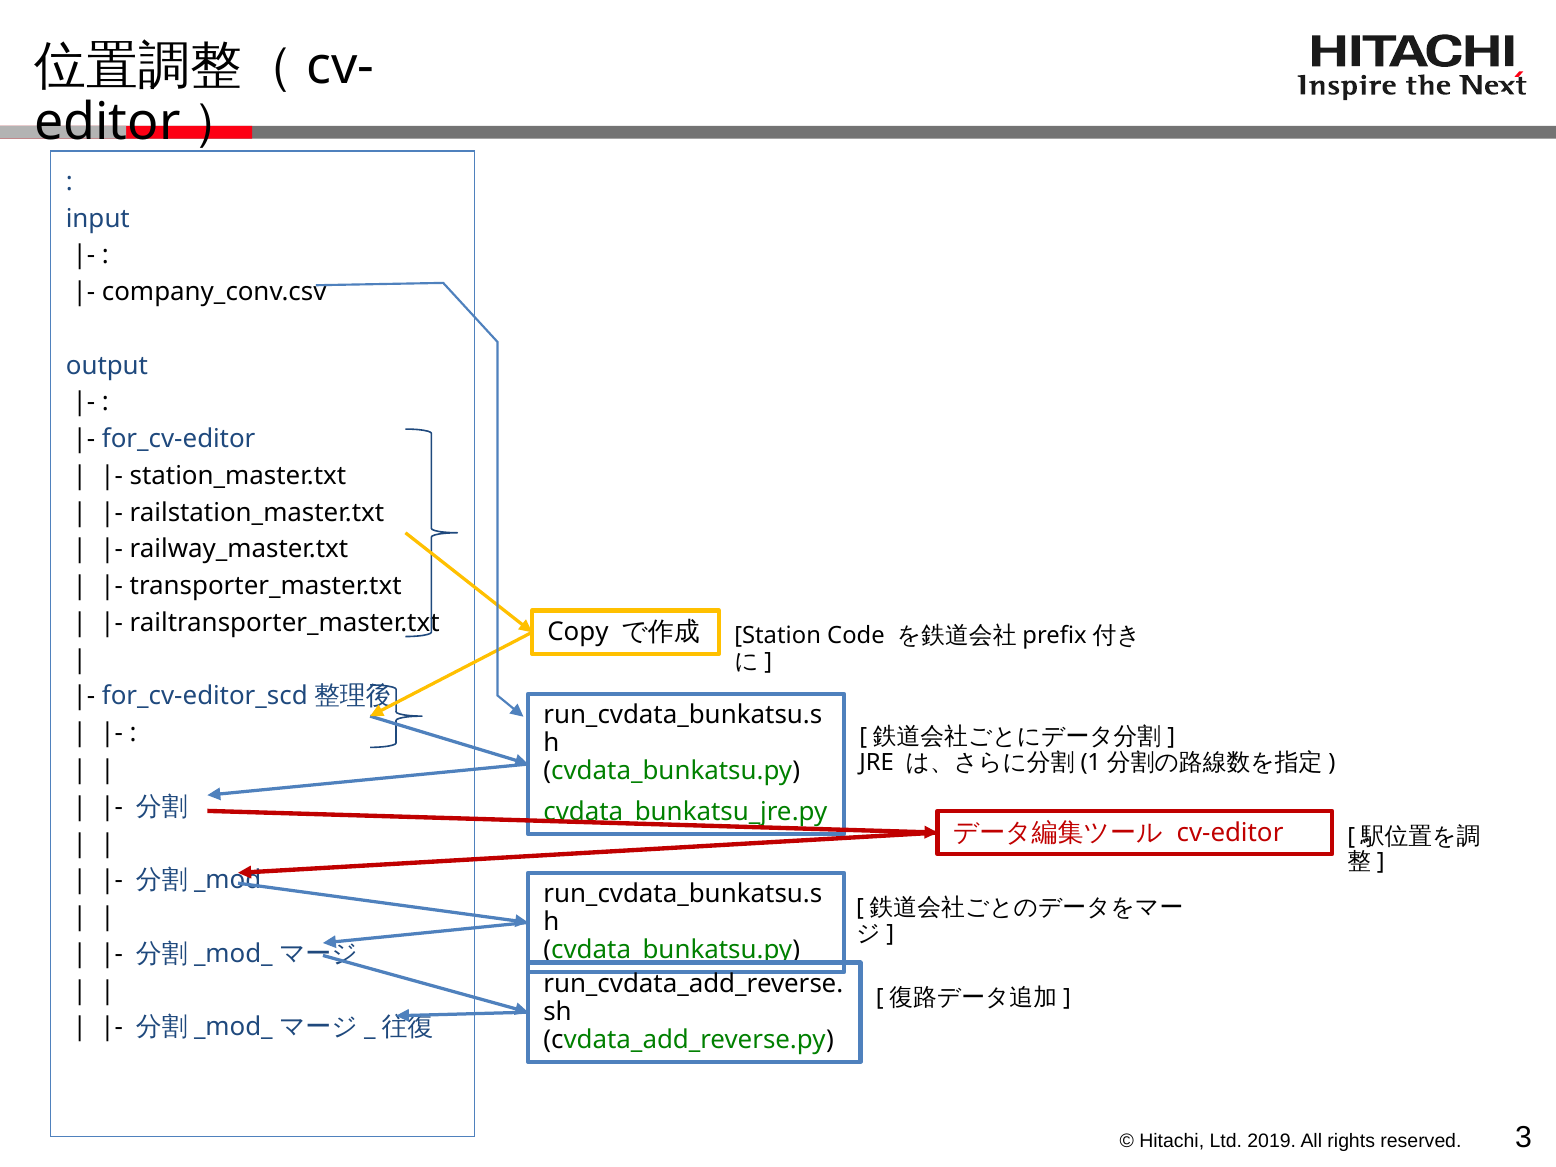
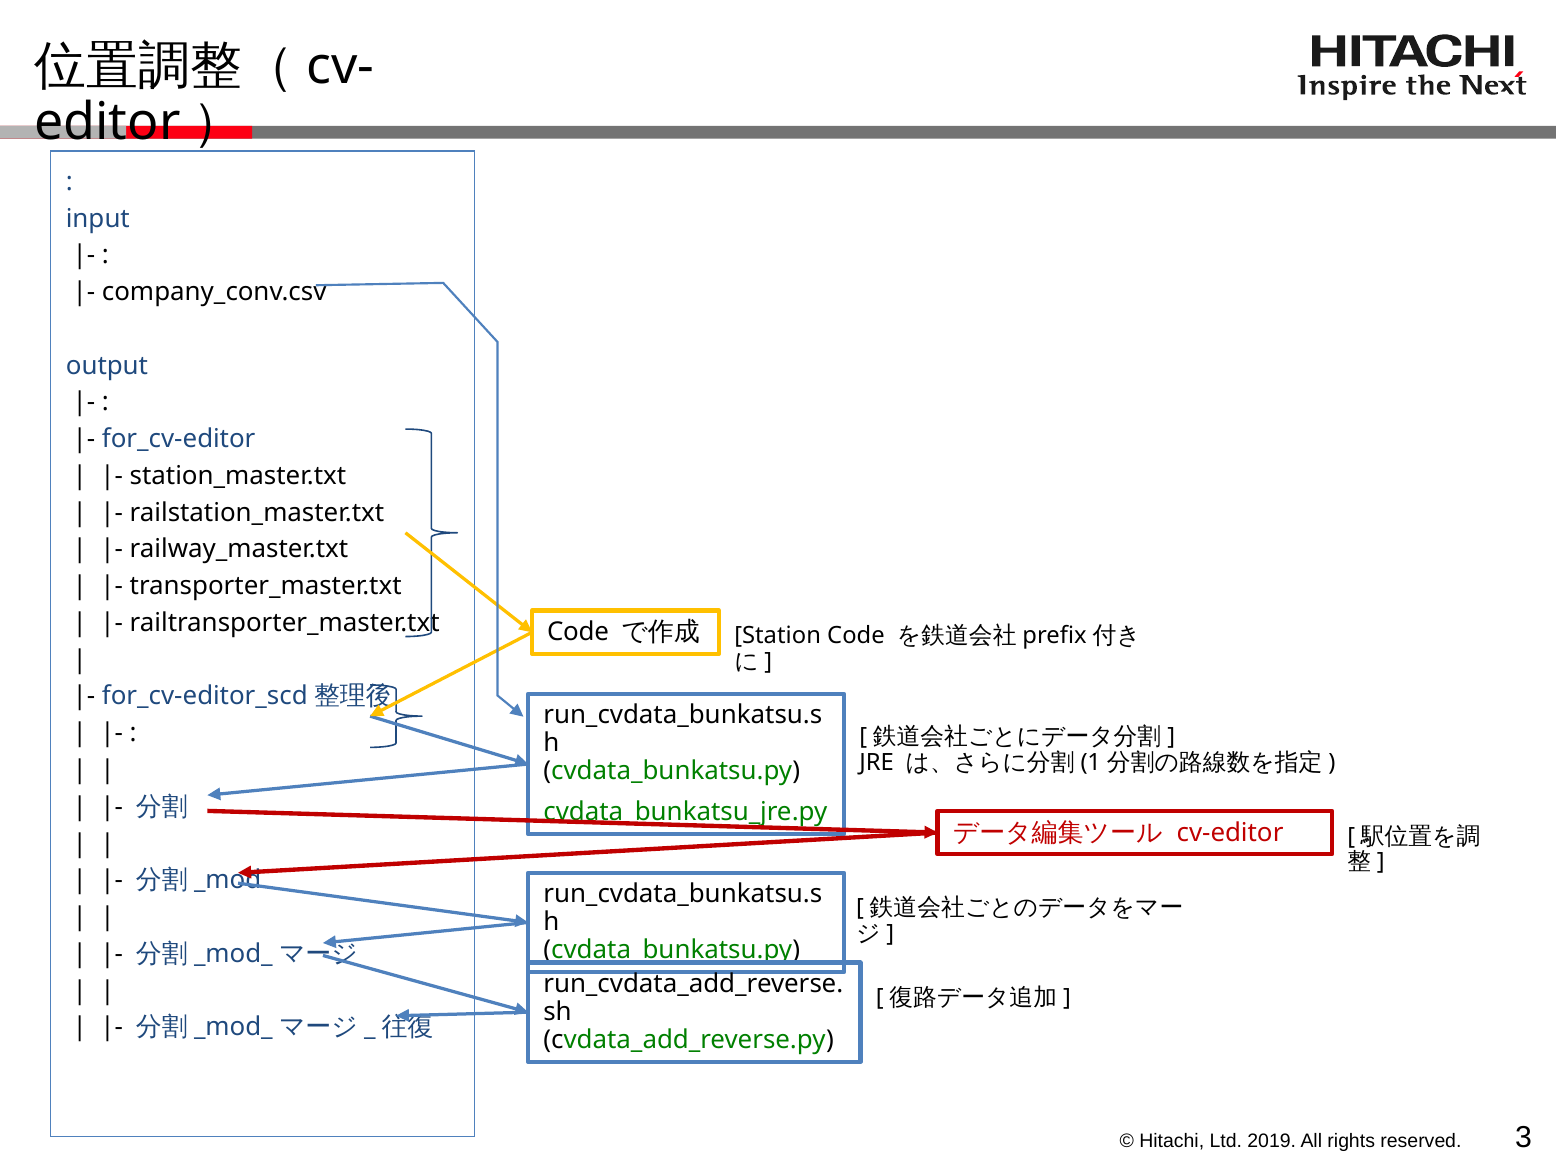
Copy at (578, 632): Copy -> Code
